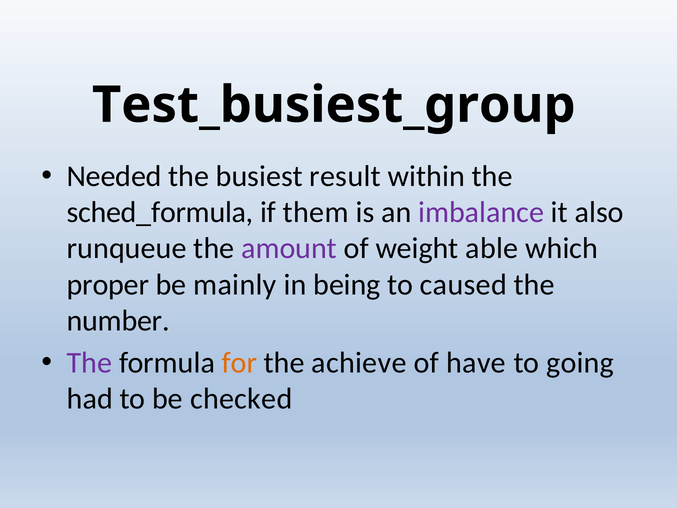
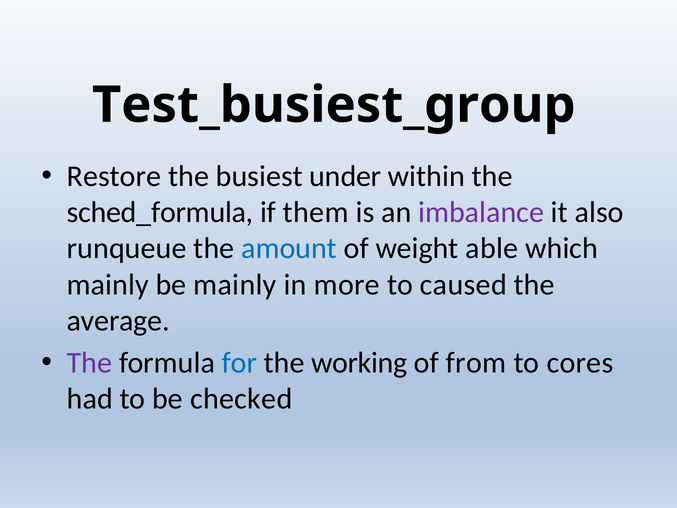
Needed: Needed -> Restore
result: result -> under
amount colour: purple -> blue
proper at (108, 284): proper -> mainly
being: being -> more
number: number -> average
for colour: orange -> blue
achieve: achieve -> working
have: have -> from
going: going -> cores
